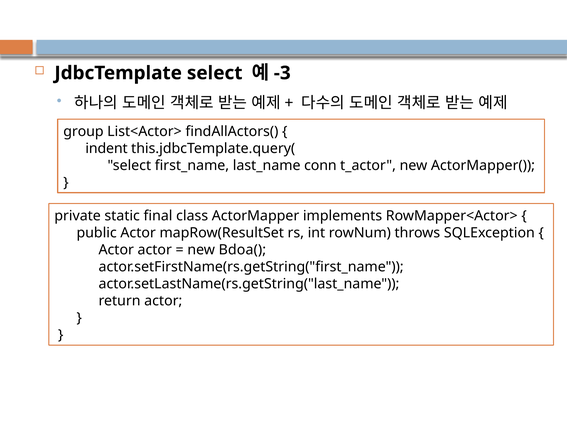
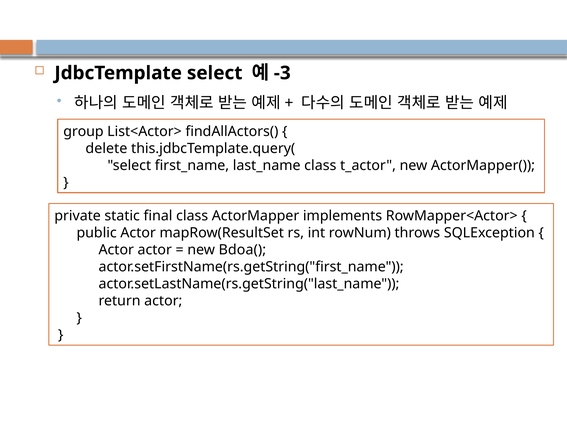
indent: indent -> delete
last_name conn: conn -> class
